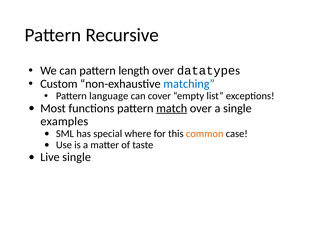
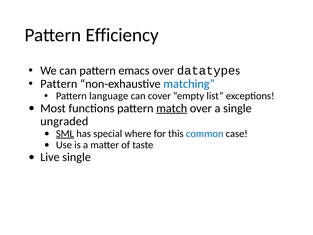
Recursive: Recursive -> Efficiency
length: length -> emacs
Custom at (59, 84): Custom -> Pattern
examples: examples -> ungraded
SML underline: none -> present
common colour: orange -> blue
